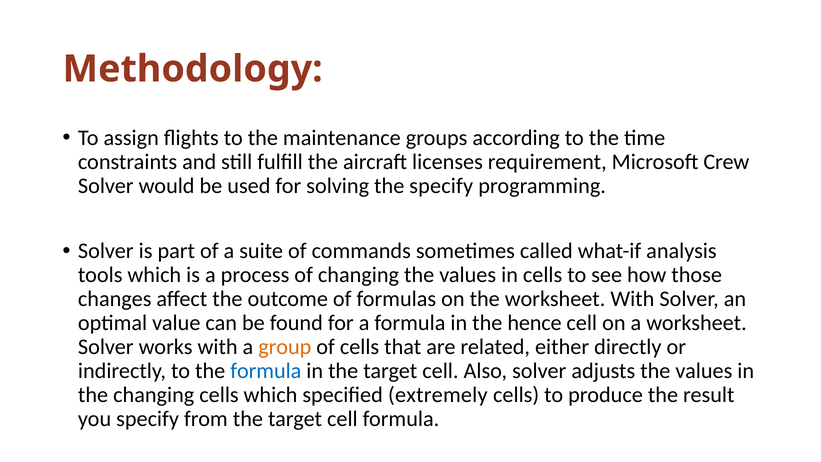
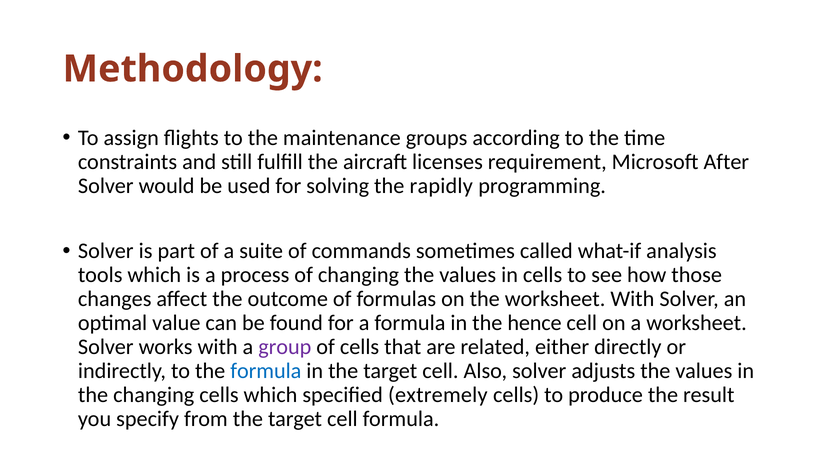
Crew: Crew -> After
the specify: specify -> rapidly
group colour: orange -> purple
